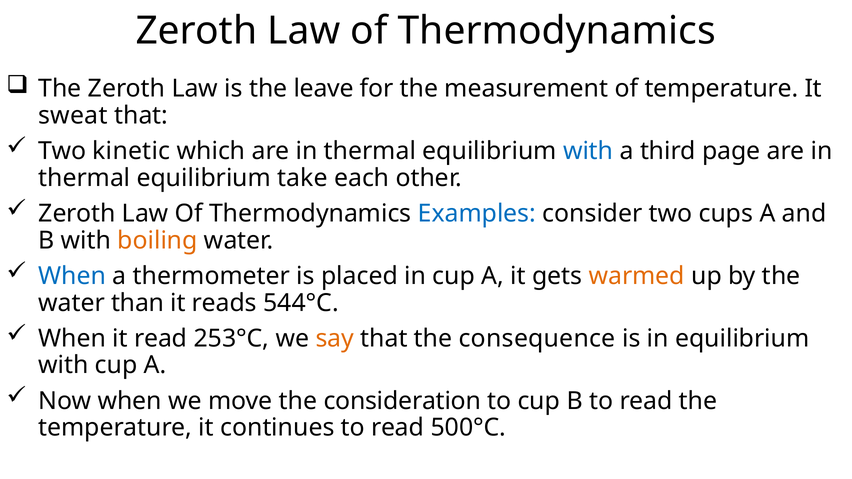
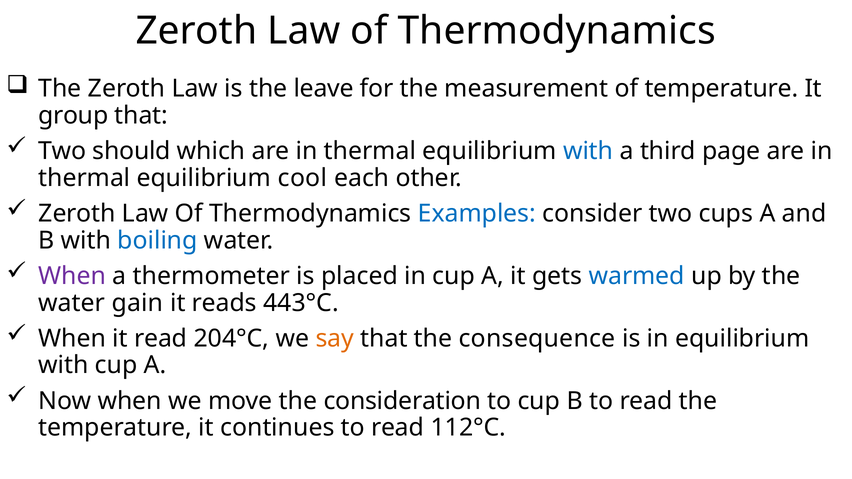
sweat: sweat -> group
kinetic: kinetic -> should
take: take -> cool
boiling colour: orange -> blue
When at (72, 276) colour: blue -> purple
warmed colour: orange -> blue
than: than -> gain
544°C: 544°C -> 443°C
253°C: 253°C -> 204°C
500°C: 500°C -> 112°C
